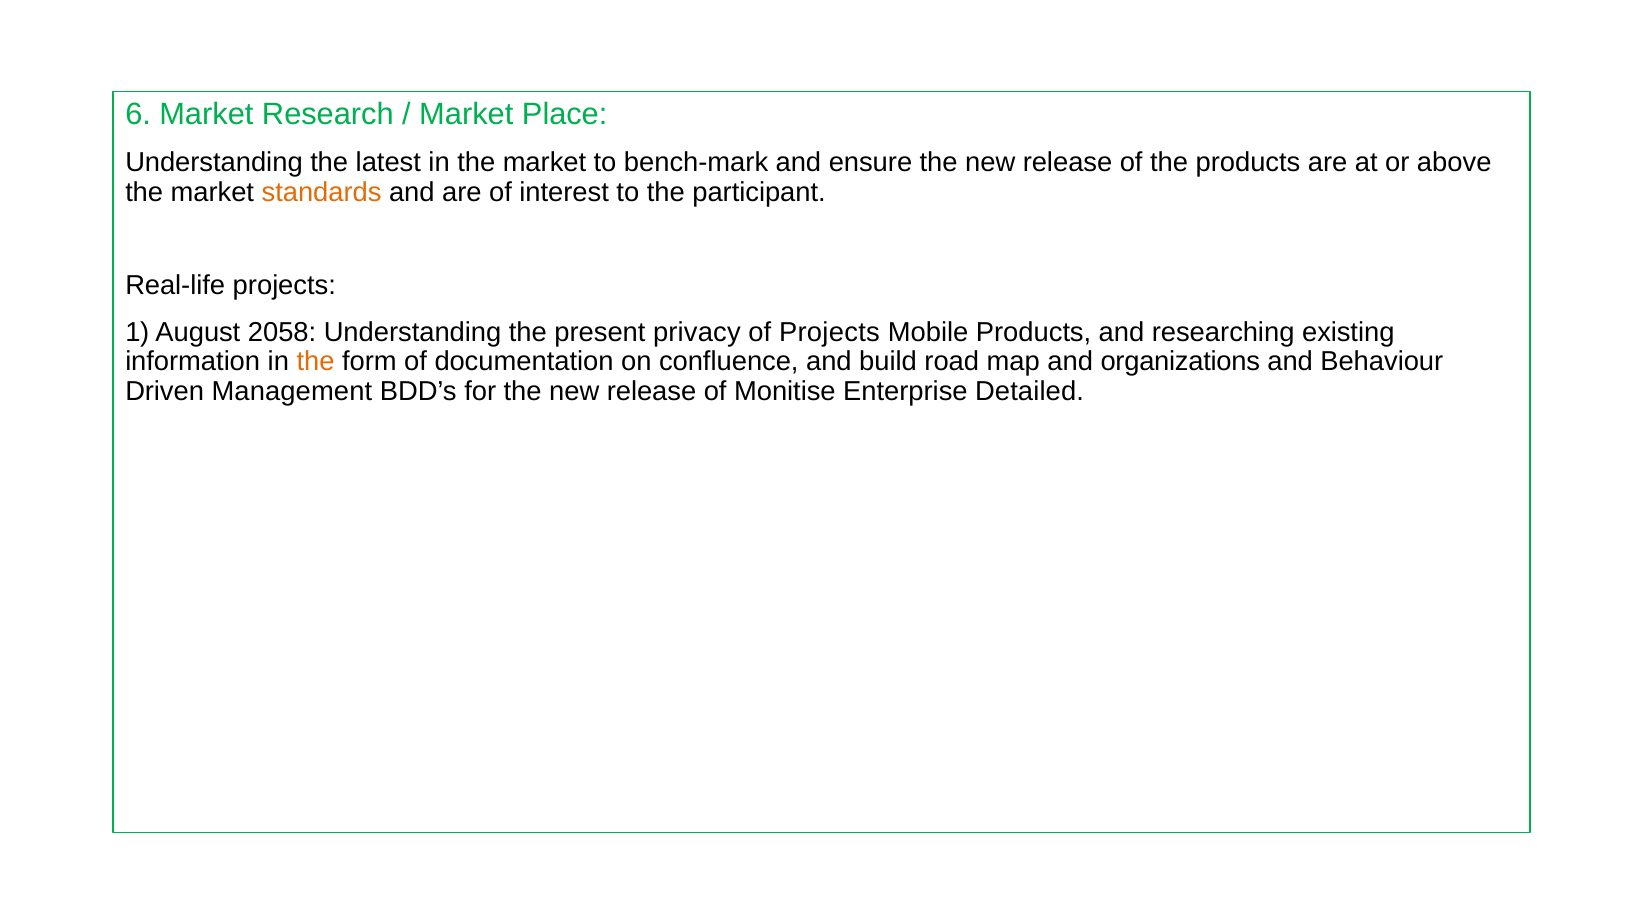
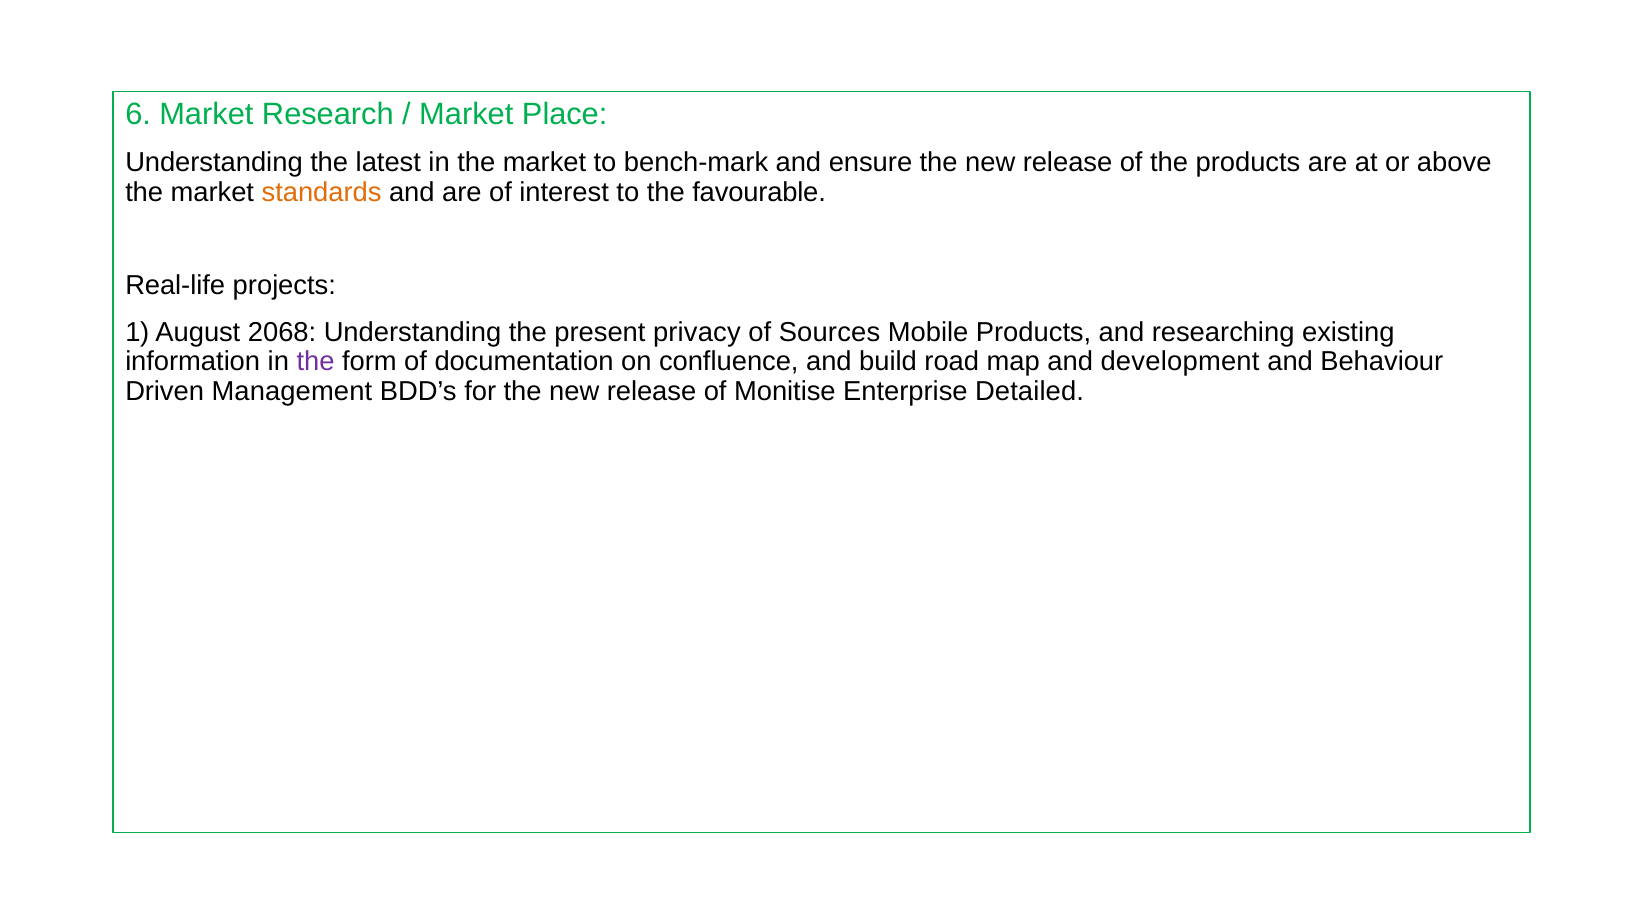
participant: participant -> favourable
2058: 2058 -> 2068
of Projects: Projects -> Sources
the at (316, 362) colour: orange -> purple
organizations: organizations -> development
